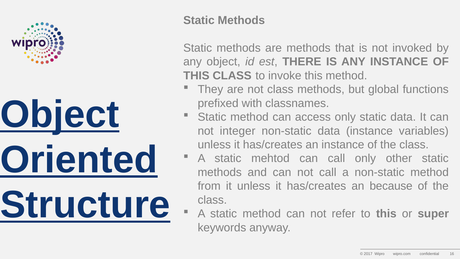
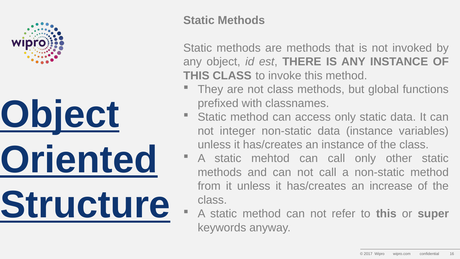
because: because -> increase
